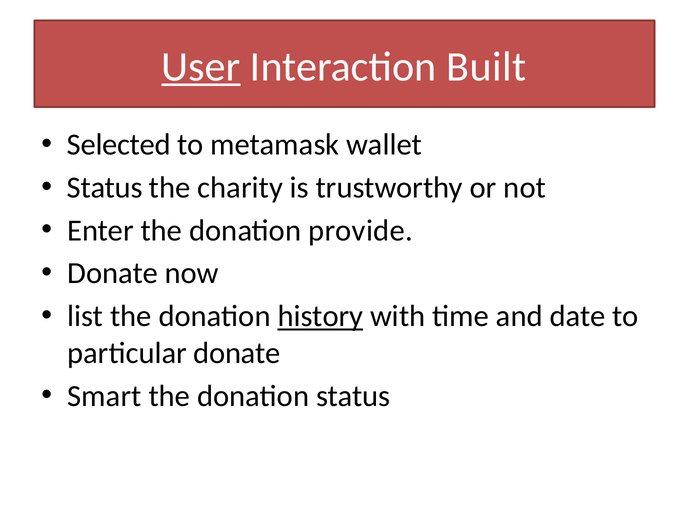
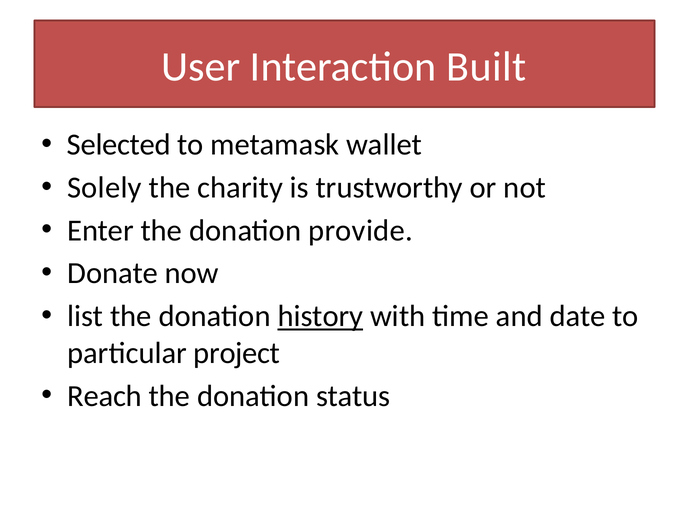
User underline: present -> none
Status at (105, 187): Status -> Solely
particular donate: donate -> project
Smart: Smart -> Reach
